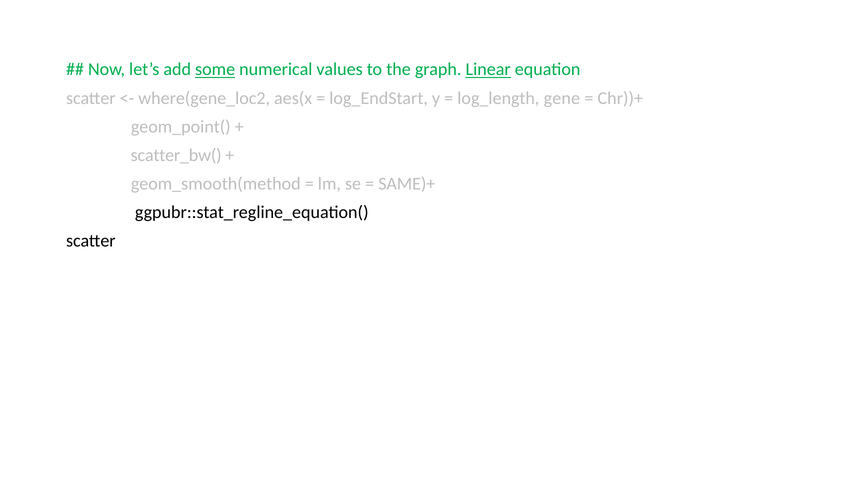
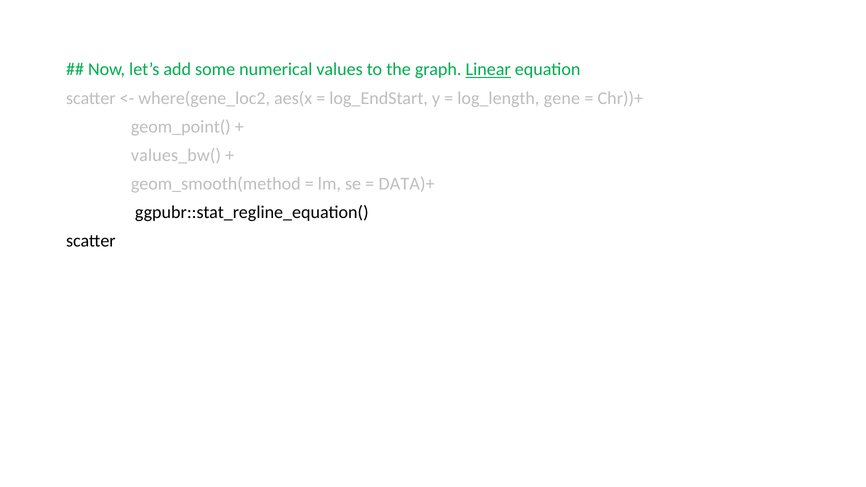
some underline: present -> none
scatter_bw(: scatter_bw( -> values_bw(
SAME)+: SAME)+ -> DATA)+
